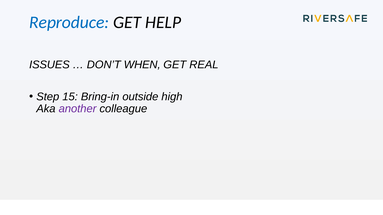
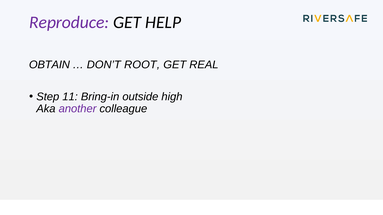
Reproduce colour: blue -> purple
ISSUES: ISSUES -> OBTAIN
WHEN: WHEN -> ROOT
15: 15 -> 11
